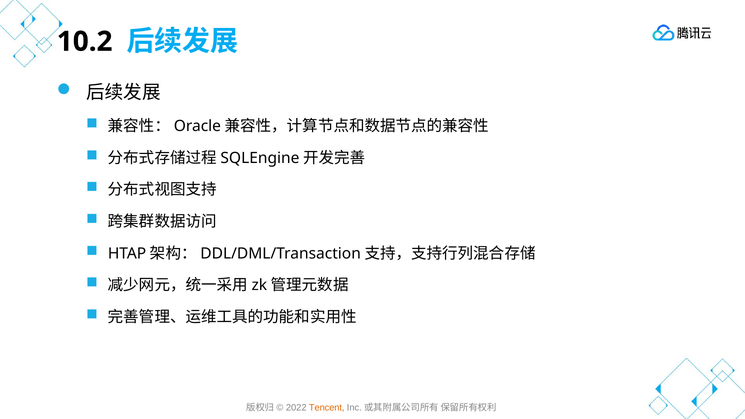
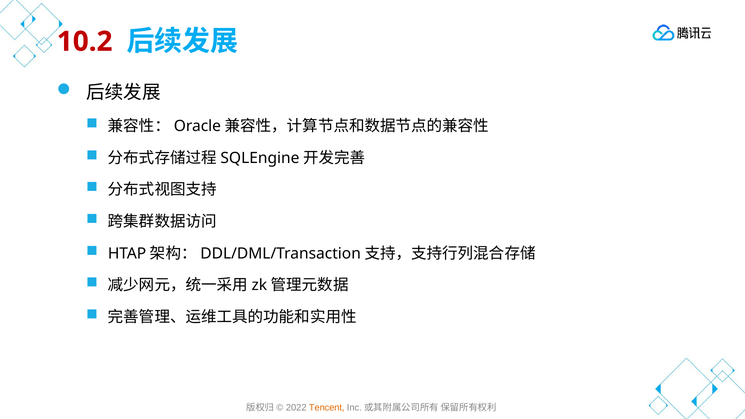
10.2 colour: black -> red
